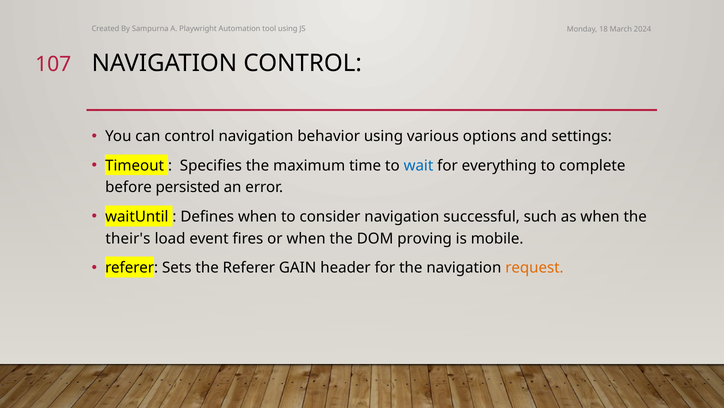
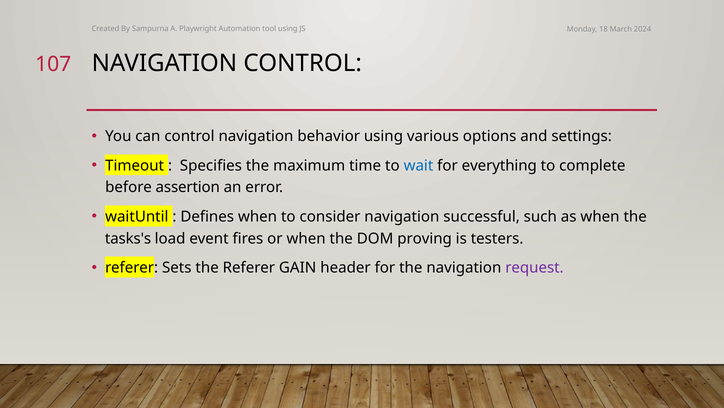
persisted: persisted -> assertion
their's: their's -> tasks's
mobile: mobile -> testers
request colour: orange -> purple
